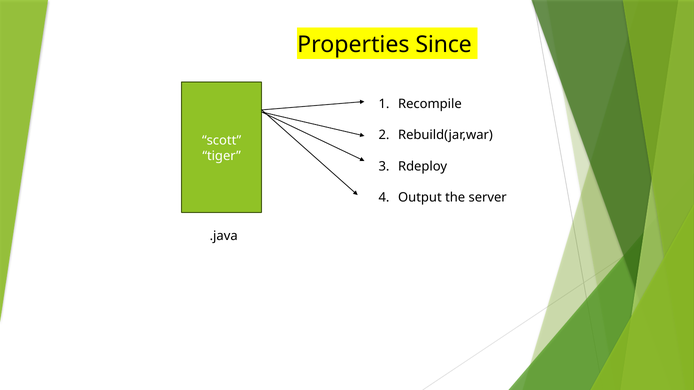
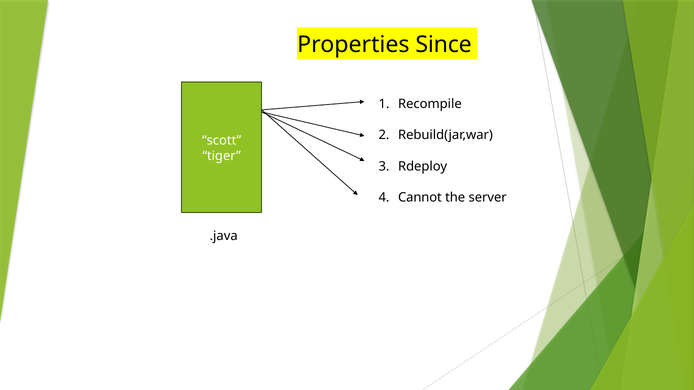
Output: Output -> Cannot
